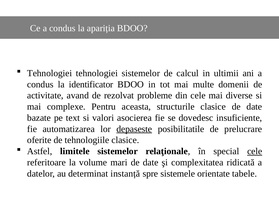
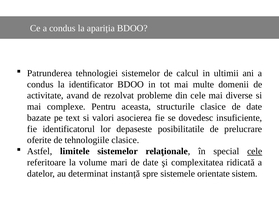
Tehnologiei at (50, 73): Tehnologiei -> Patrunderea
automatizarea: automatizarea -> identificatorul
depaseste underline: present -> none
tabele: tabele -> sistem
